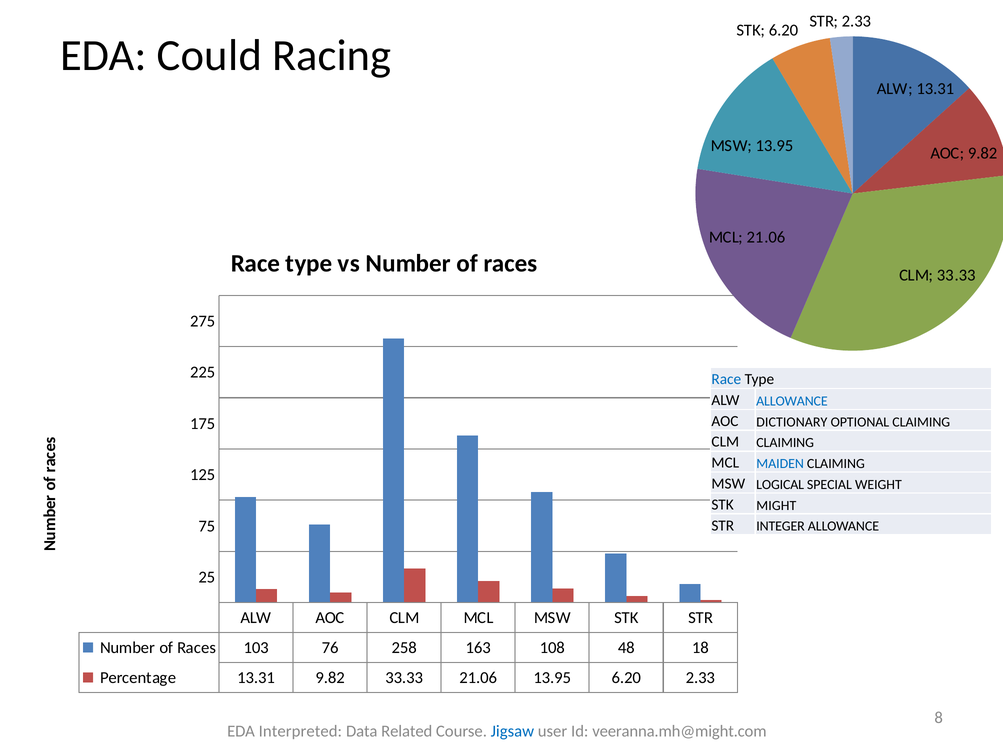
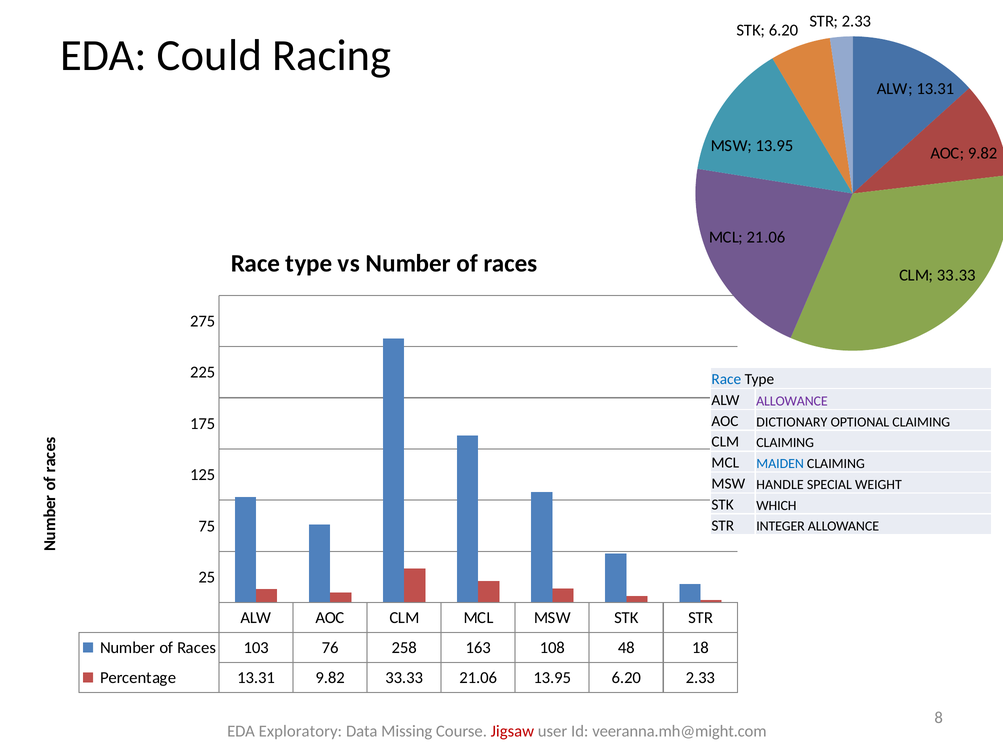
ALLOWANCE at (792, 401) colour: blue -> purple
LOGICAL: LOGICAL -> HANDLE
MIGHT: MIGHT -> WHICH
Interpreted: Interpreted -> Exploratory
Related: Related -> Missing
Jigsaw colour: blue -> red
